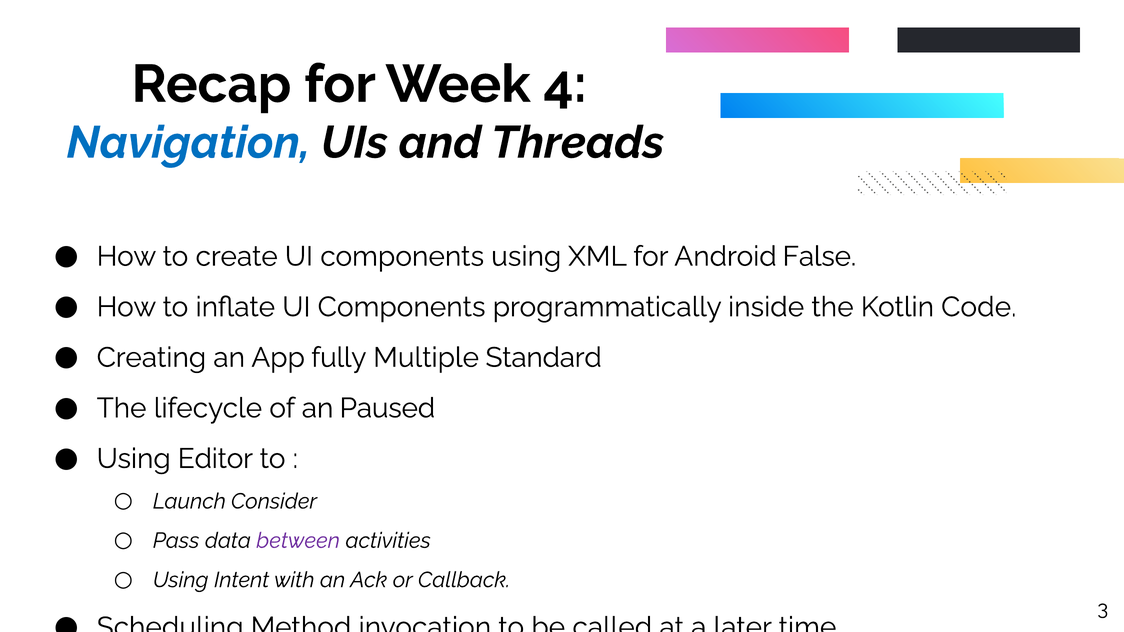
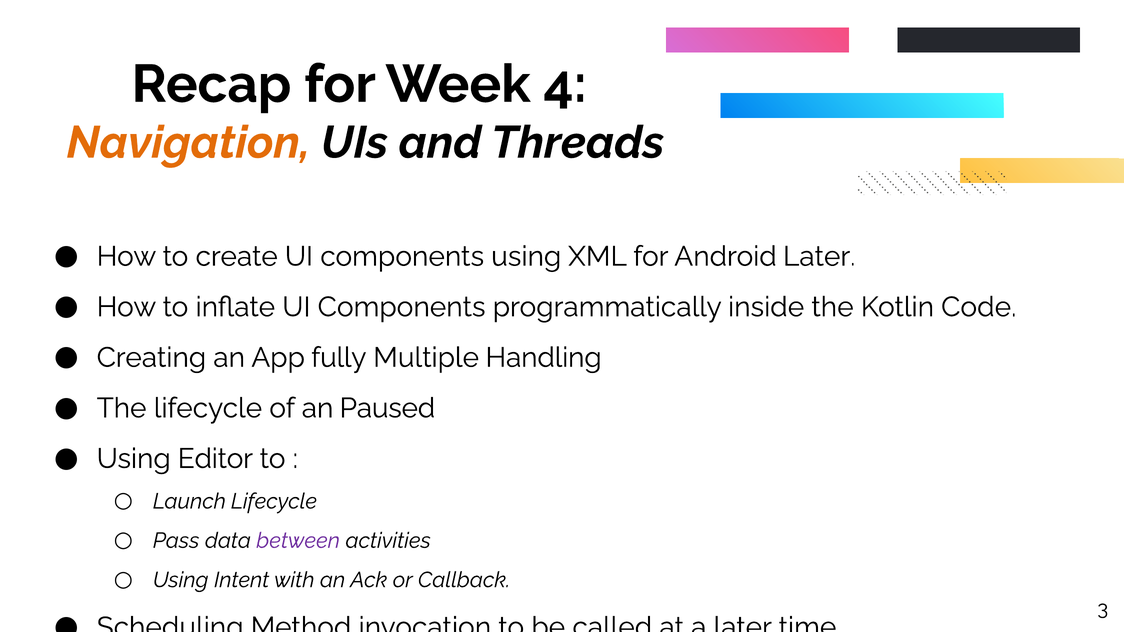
Navigation colour: blue -> orange
Android False: False -> Later
Standard: Standard -> Handling
Launch Consider: Consider -> Lifecycle
